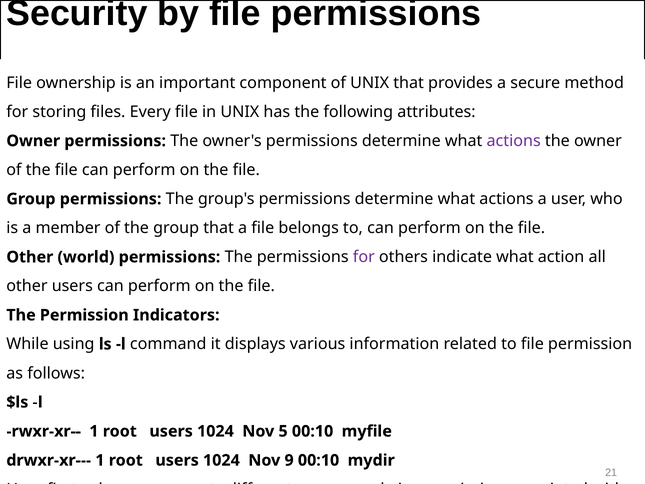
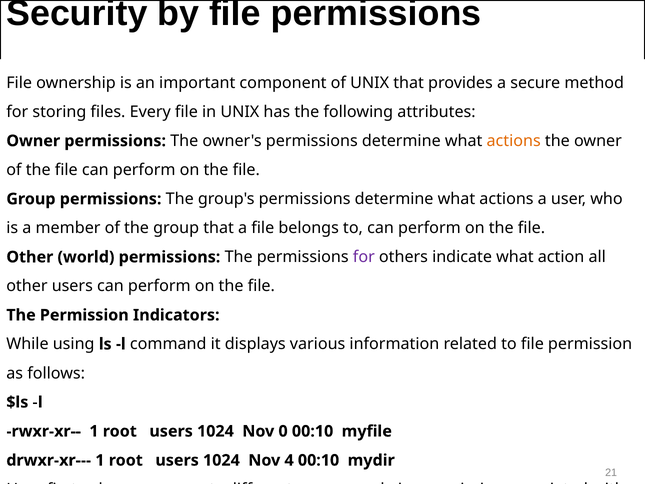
actions at (514, 141) colour: purple -> orange
5: 5 -> 0
9: 9 -> 4
